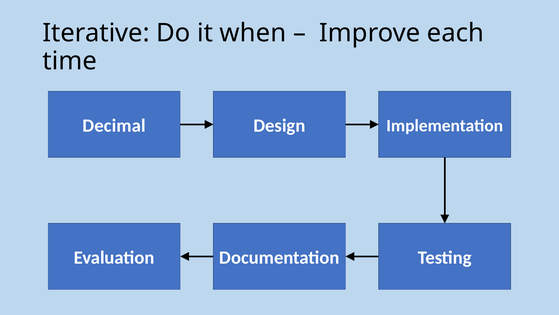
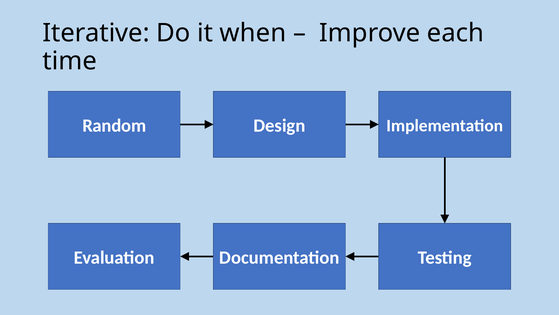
Decimal: Decimal -> Random
